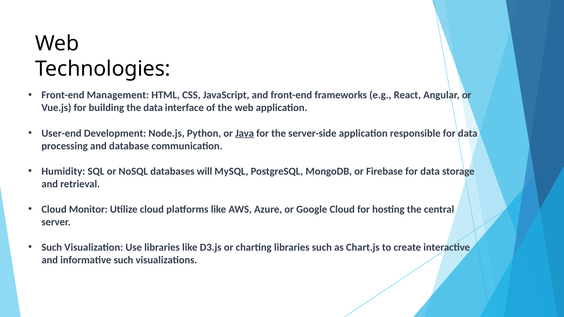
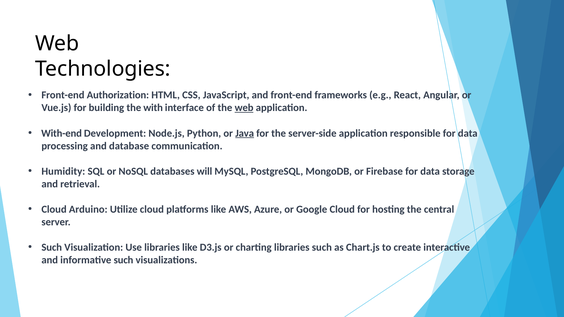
Management: Management -> Authorization
the data: data -> with
web at (244, 108) underline: none -> present
User-end: User-end -> With-end
Monitor: Monitor -> Arduino
